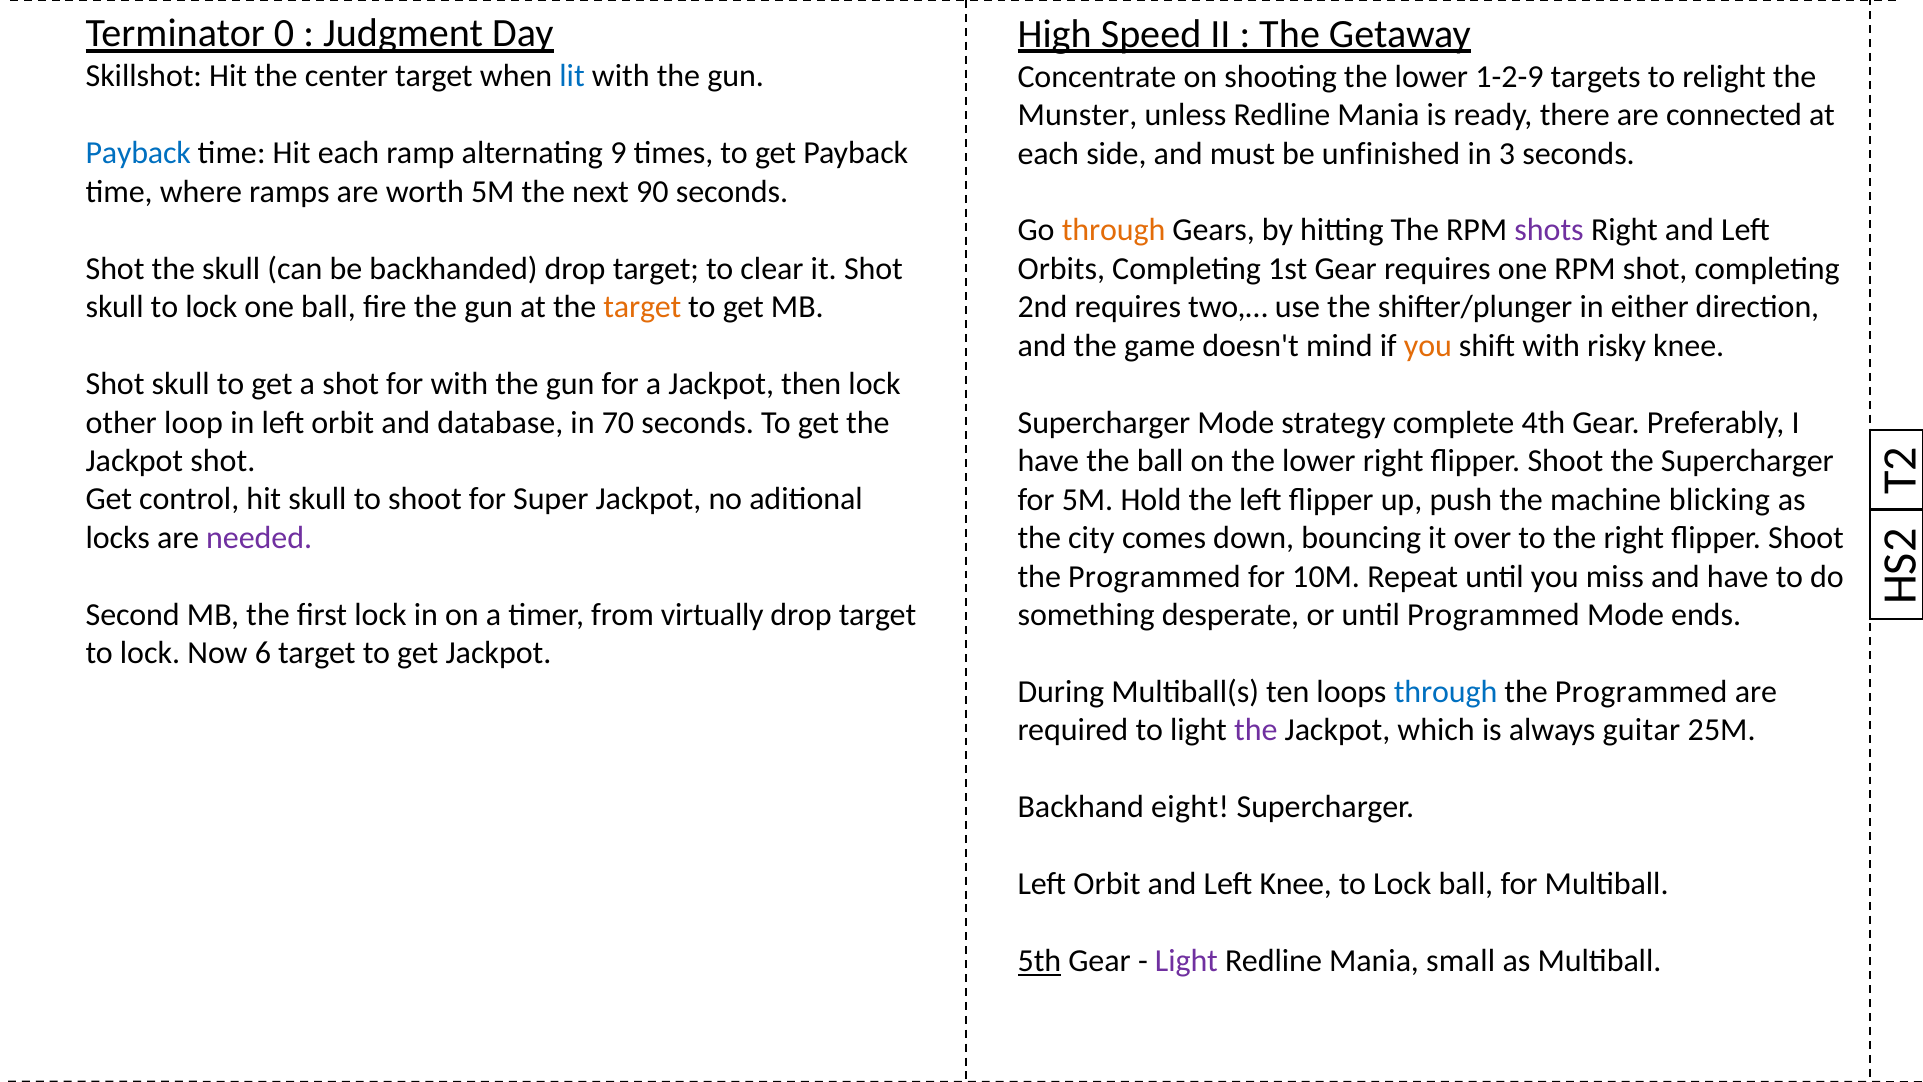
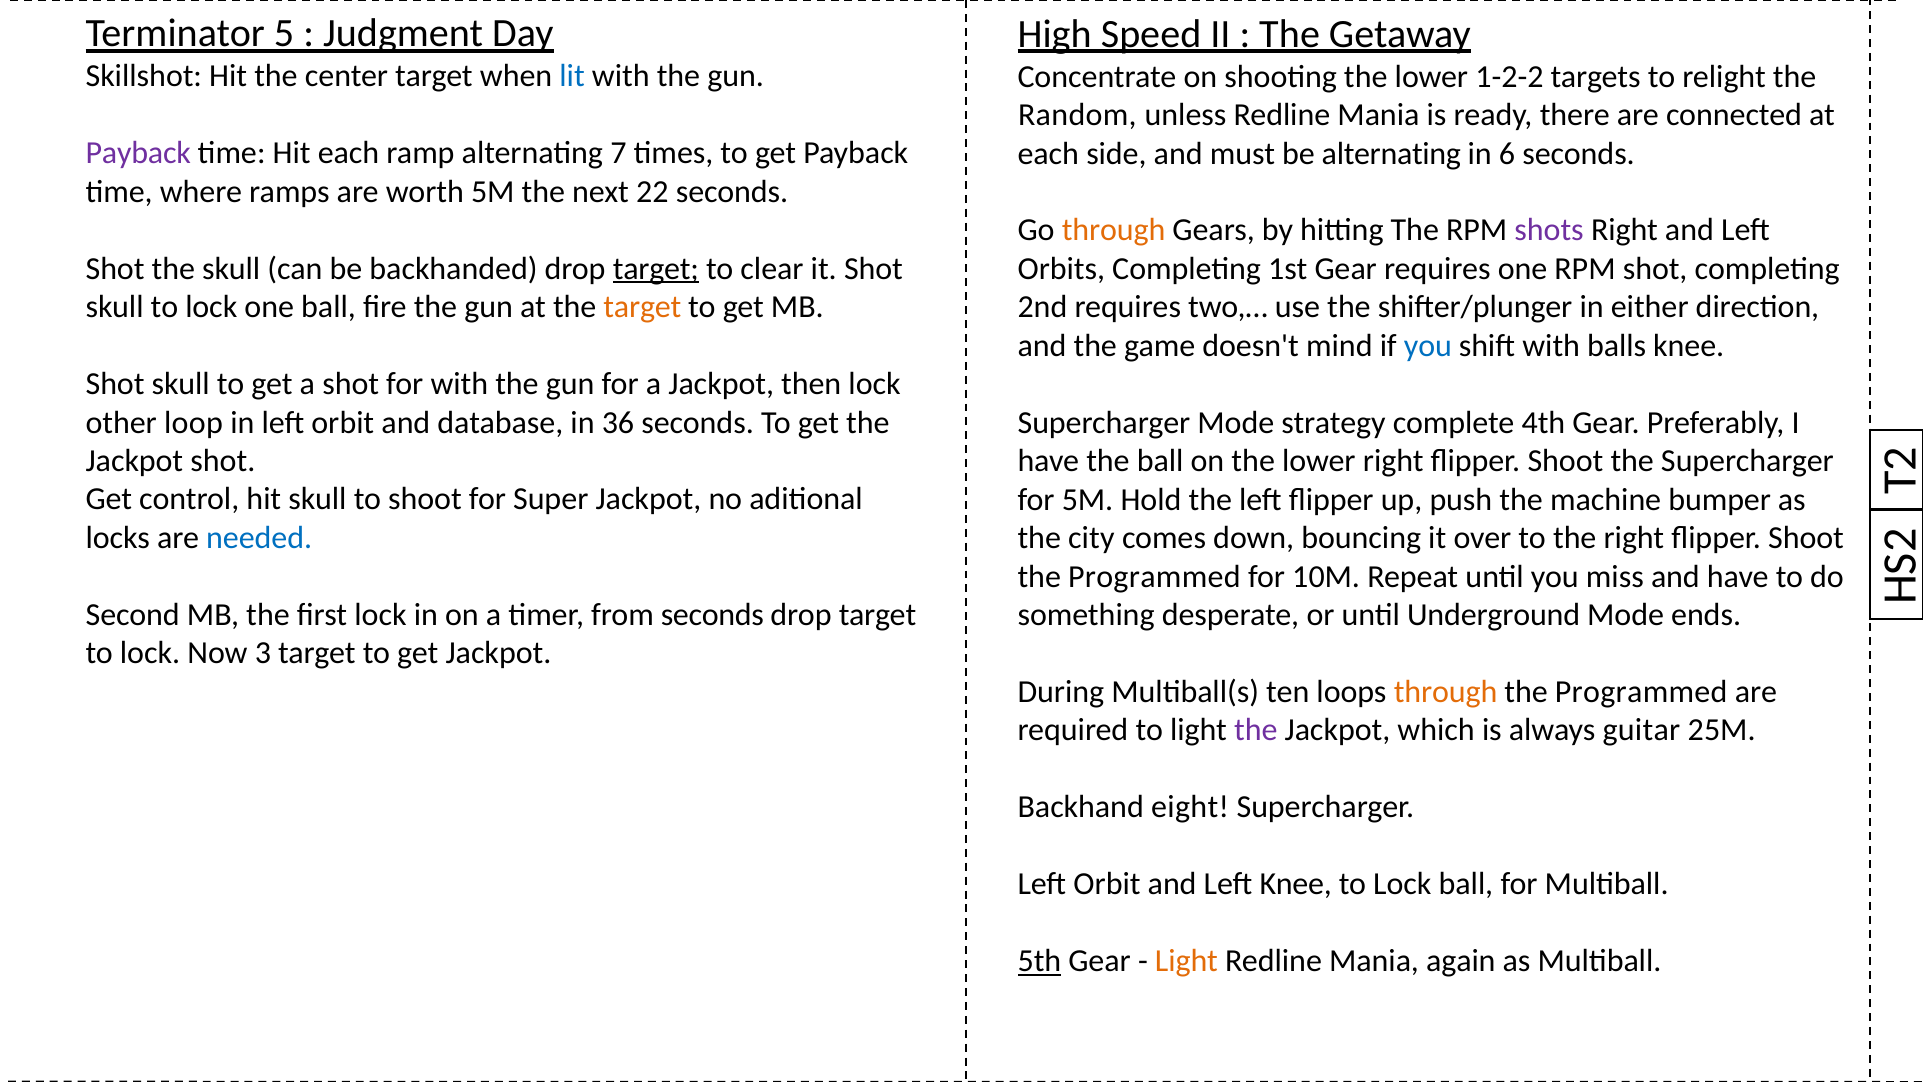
0: 0 -> 5
1-2-9: 1-2-9 -> 1-2-2
Munster: Munster -> Random
Payback at (138, 153) colour: blue -> purple
9: 9 -> 7
be unfinished: unfinished -> alternating
3: 3 -> 6
90: 90 -> 22
target at (656, 269) underline: none -> present
you at (1428, 346) colour: orange -> blue
risky: risky -> balls
70: 70 -> 36
blicking: blicking -> bumper
needed colour: purple -> blue
from virtually: virtually -> seconds
until Programmed: Programmed -> Underground
6: 6 -> 3
through at (1446, 692) colour: blue -> orange
Light at (1186, 961) colour: purple -> orange
small: small -> again
